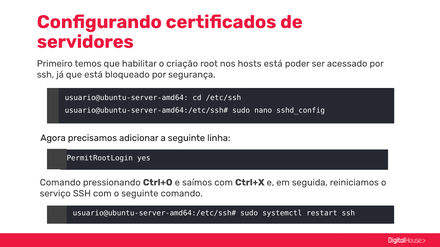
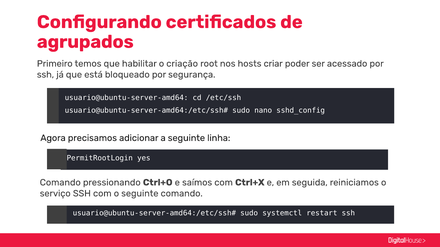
servidores: servidores -> agrupados
hosts está: está -> criar
